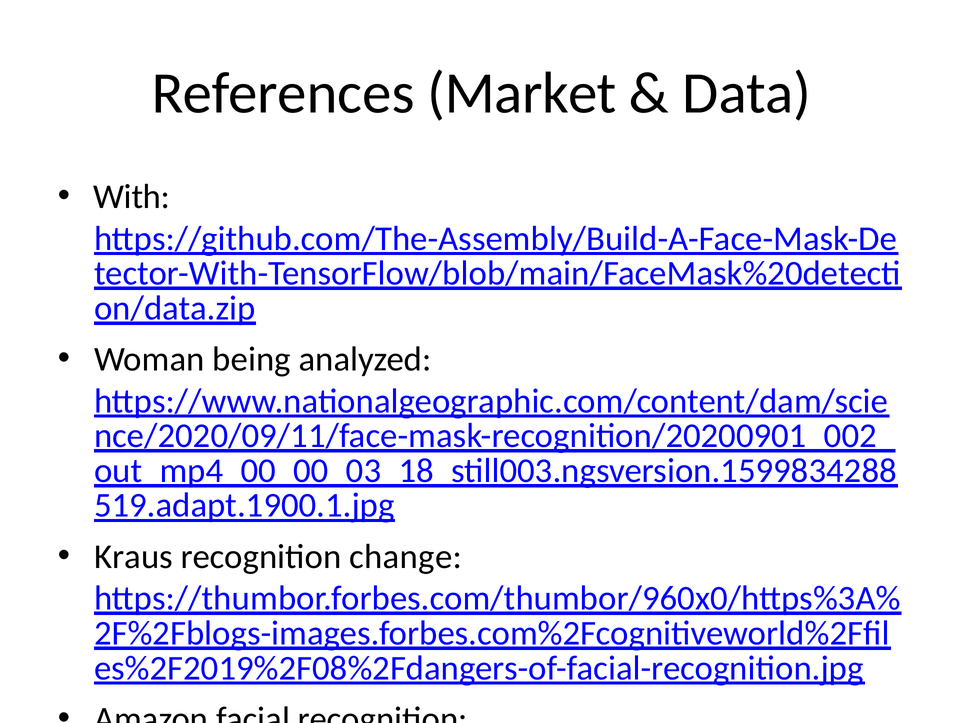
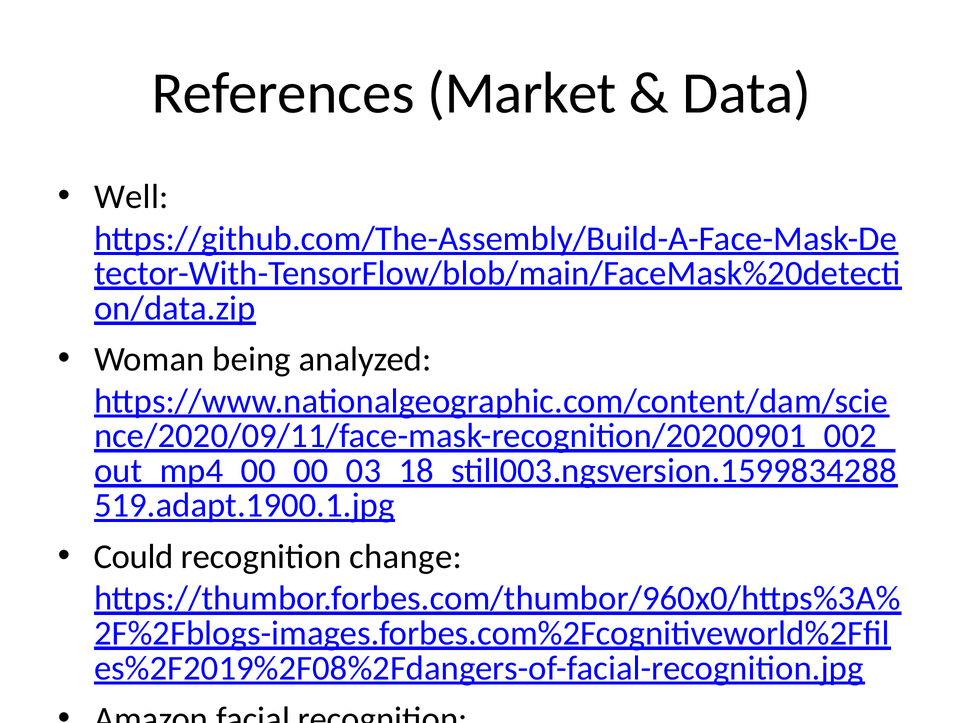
With at (132, 197): With -> Well
Kraus: Kraus -> Could
